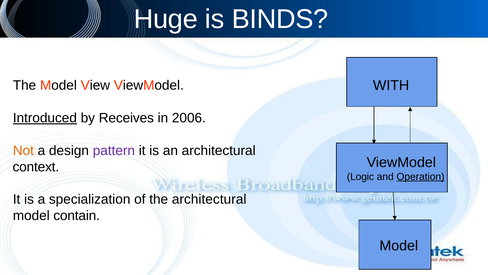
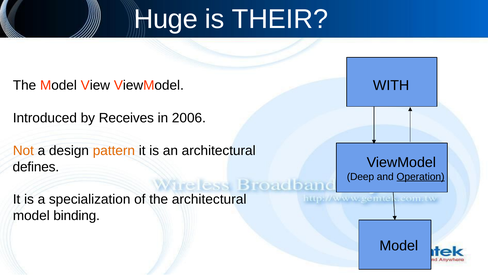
BINDS: BINDS -> THEIR
Introduced underline: present -> none
pattern colour: purple -> orange
context: context -> defines
Logic: Logic -> Deep
contain: contain -> binding
